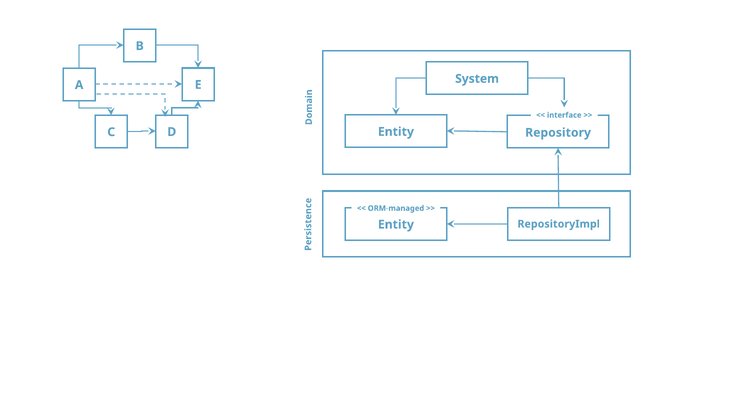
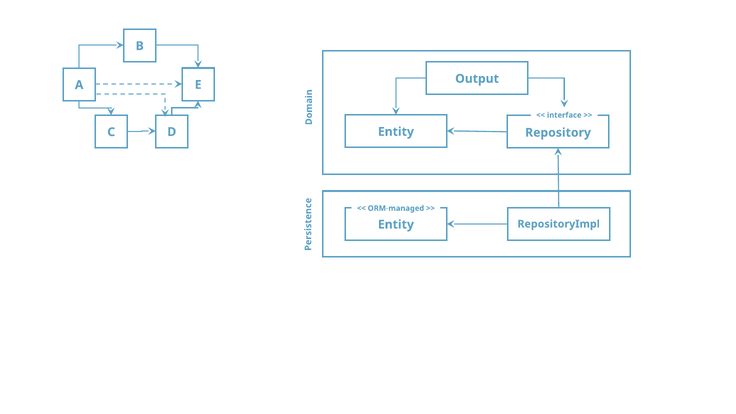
System: System -> Output
